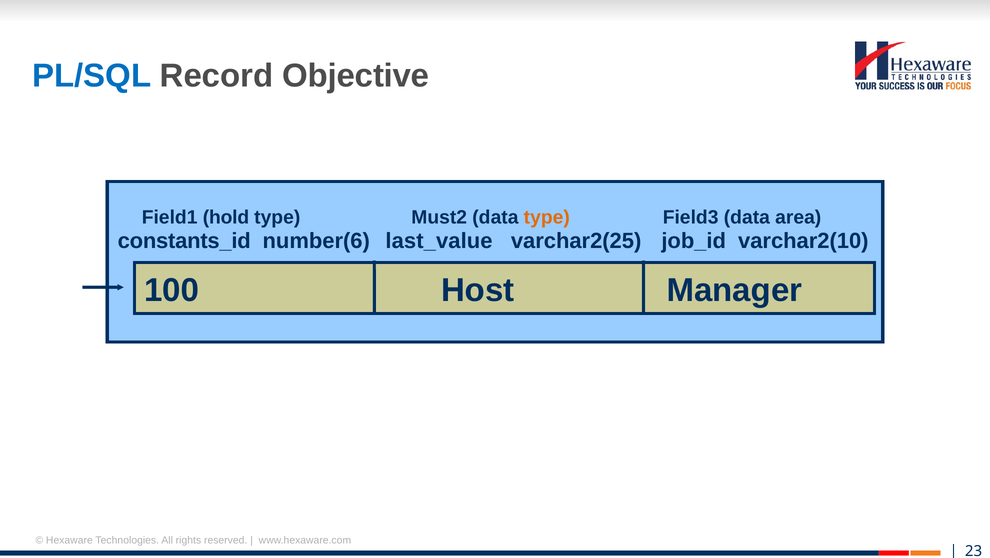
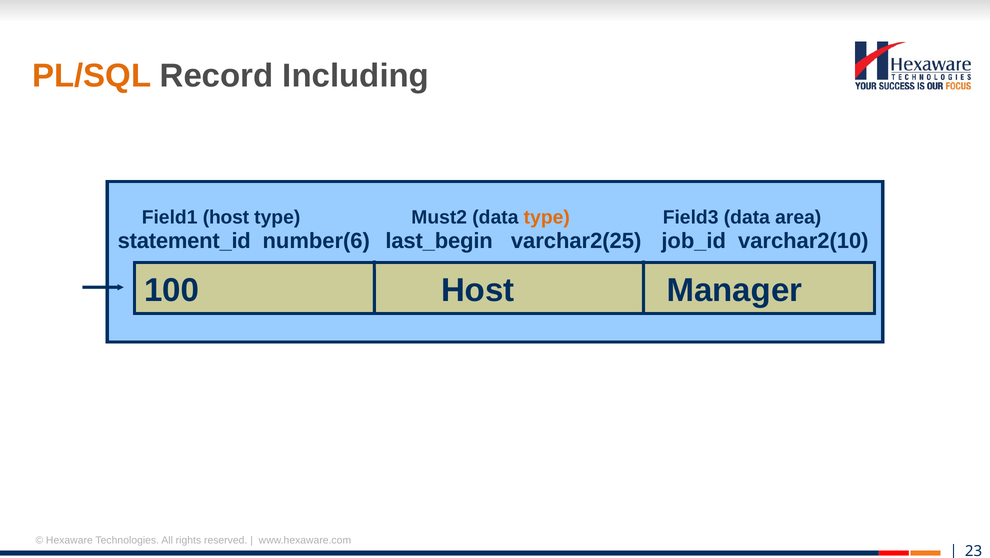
PL/SQL colour: blue -> orange
Objective: Objective -> Including
Field1 hold: hold -> host
constants_id: constants_id -> statement_id
last_value: last_value -> last_begin
